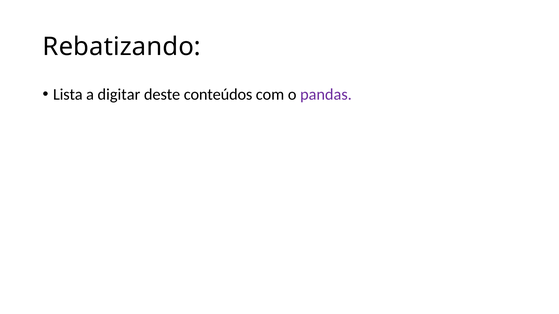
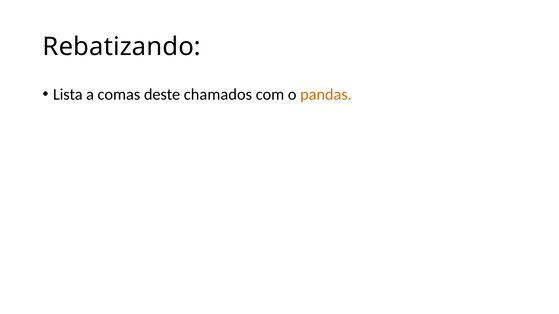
digitar: digitar -> comas
conteúdos: conteúdos -> chamados
pandas colour: purple -> orange
